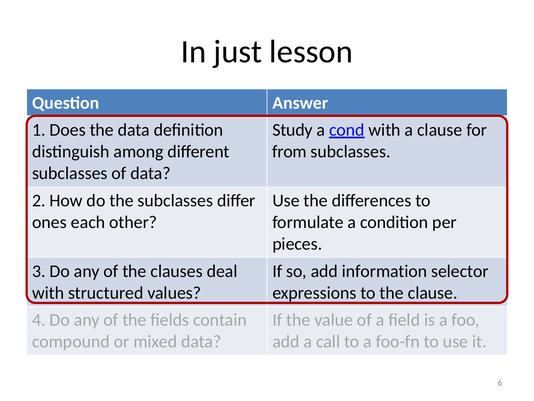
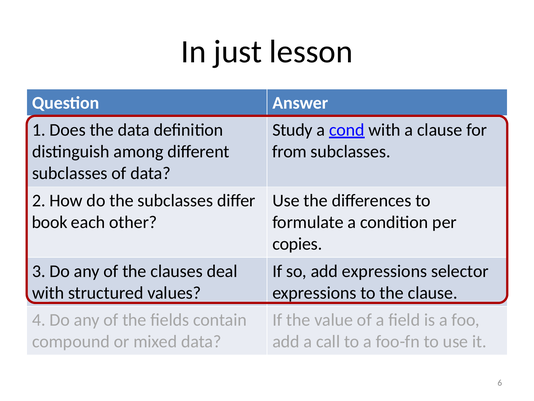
ones: ones -> book
pieces: pieces -> copies
add information: information -> expressions
